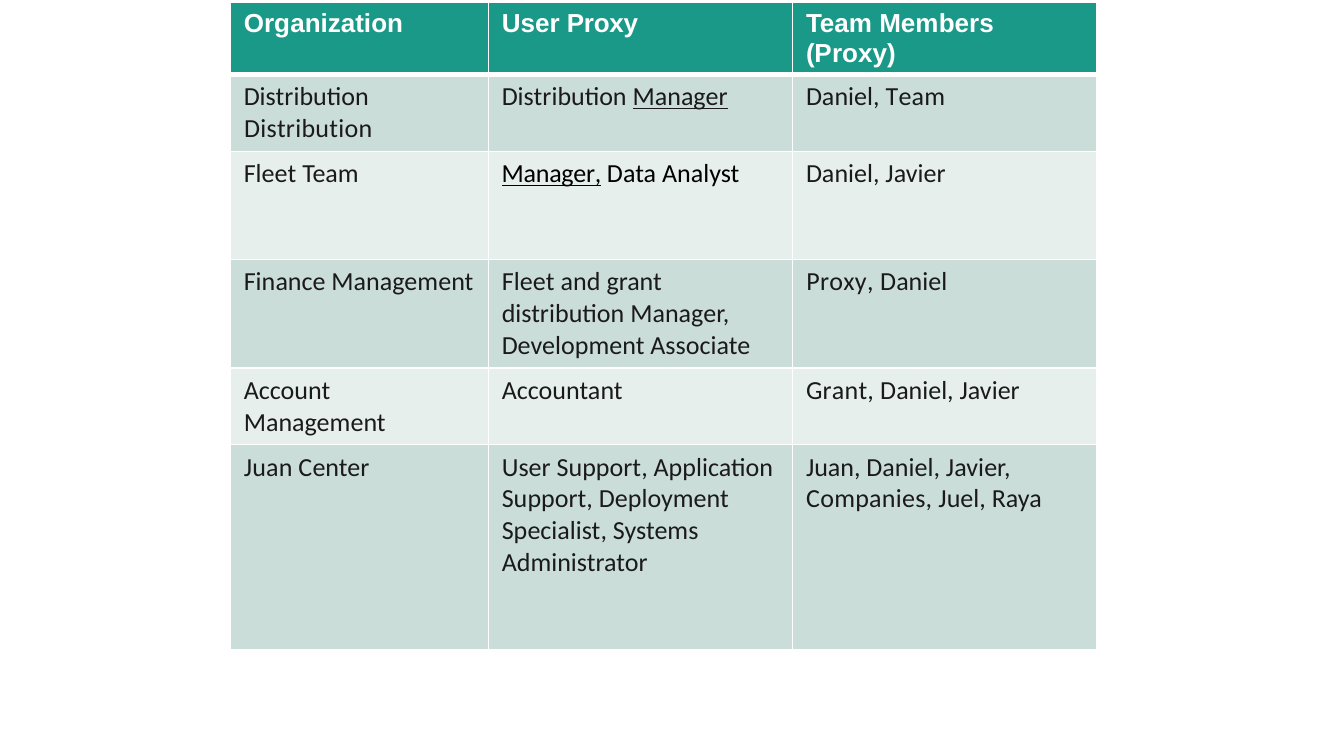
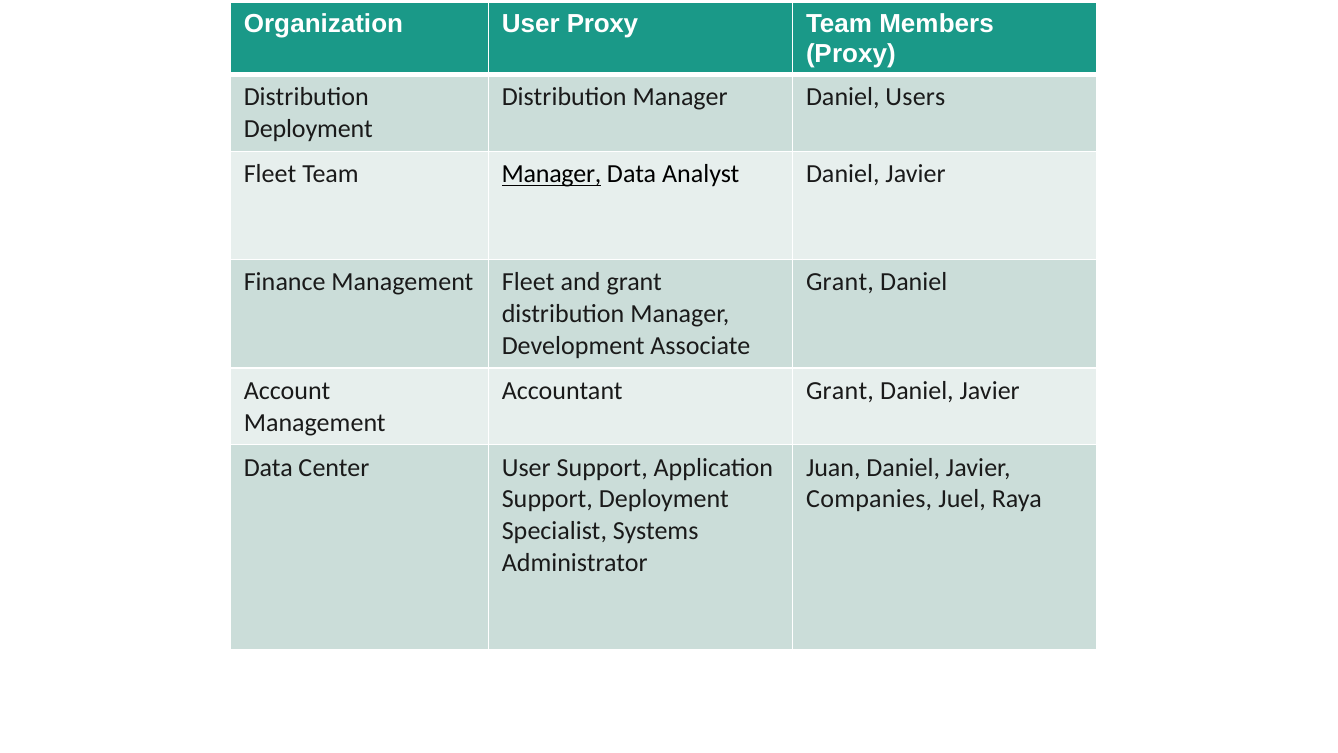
Manager at (680, 97) underline: present -> none
Daniel Team: Team -> Users
Distribution at (308, 129): Distribution -> Deployment
Proxy at (840, 282): Proxy -> Grant
Juan at (268, 467): Juan -> Data
